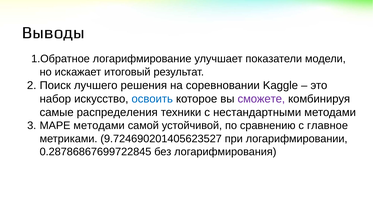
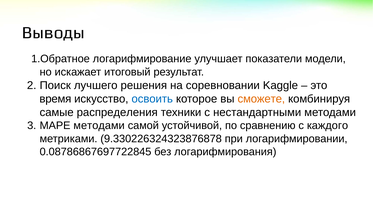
набор: набор -> время
сможете colour: purple -> orange
главное: главное -> каждого
9.724690201405623527: 9.724690201405623527 -> 9.330226324323876878
0.28786867699722845: 0.28786867699722845 -> 0.08786867697722845
